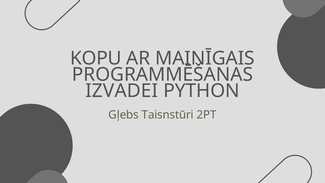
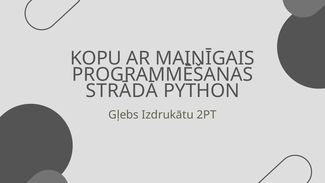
IZVADEI: IZVADEI -> STRĀDĀ
Taisnstūri: Taisnstūri -> Izdrukātu
